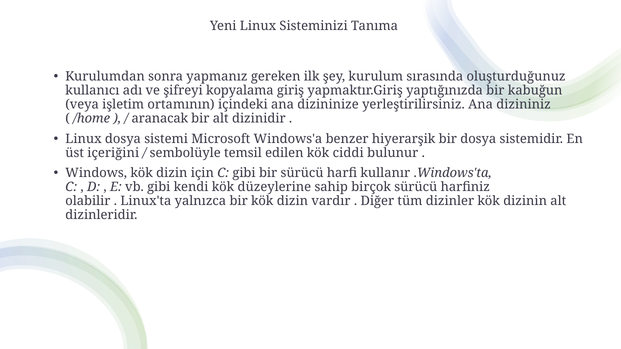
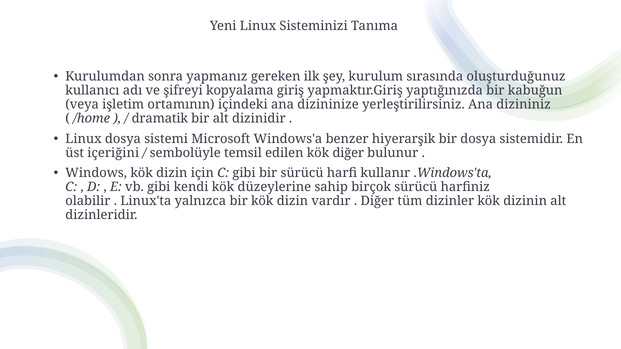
aranacak: aranacak -> dramatik
kök ciddi: ciddi -> diğer
